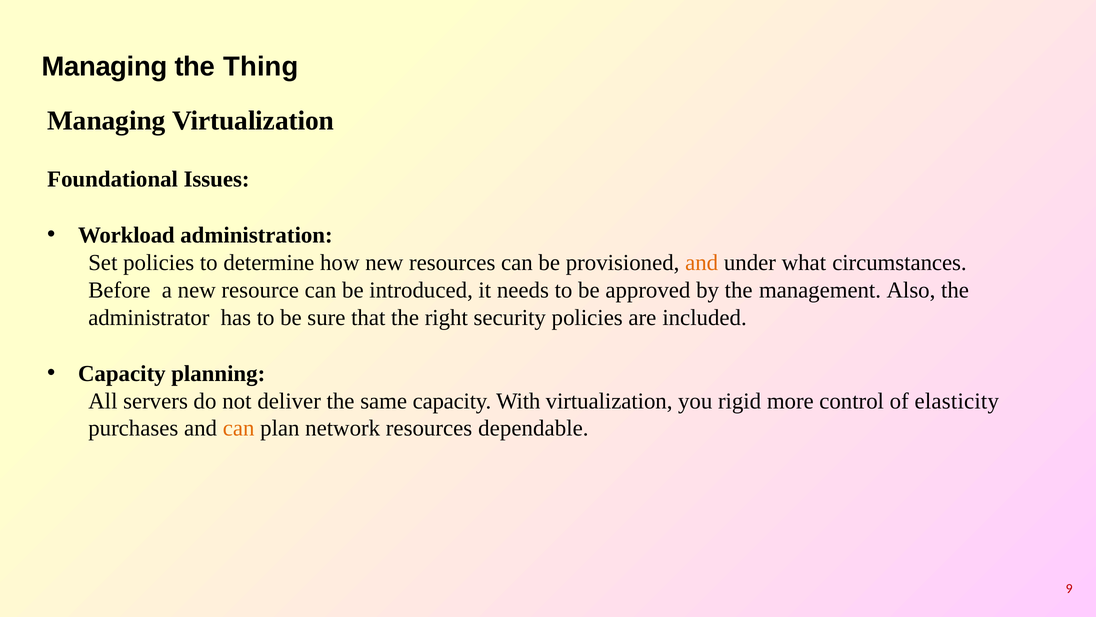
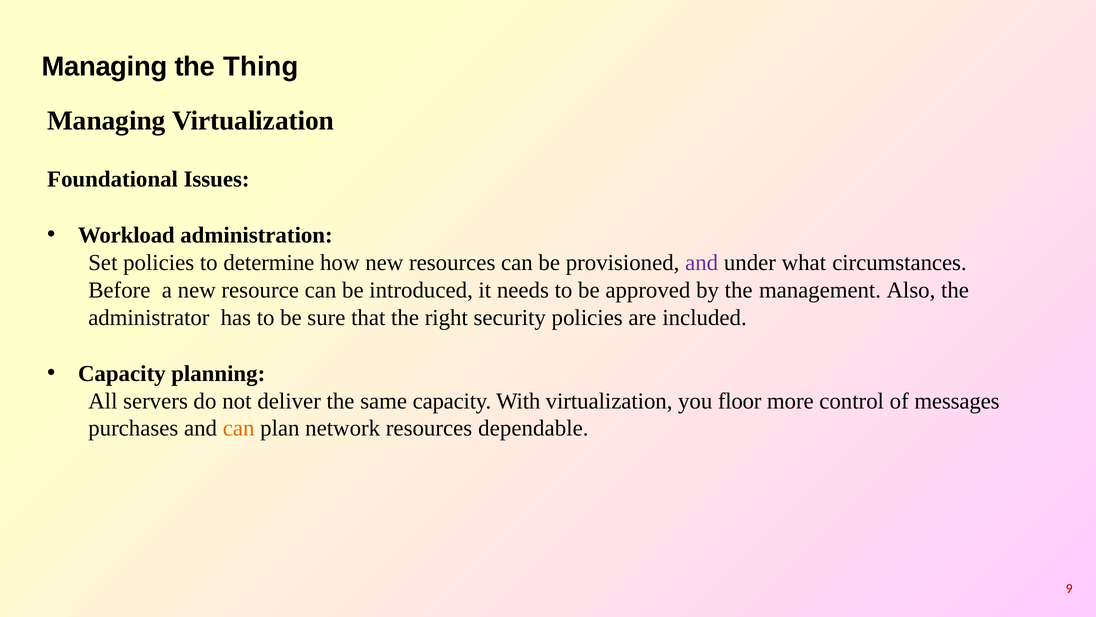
and at (702, 262) colour: orange -> purple
rigid: rigid -> floor
elasticity: elasticity -> messages
